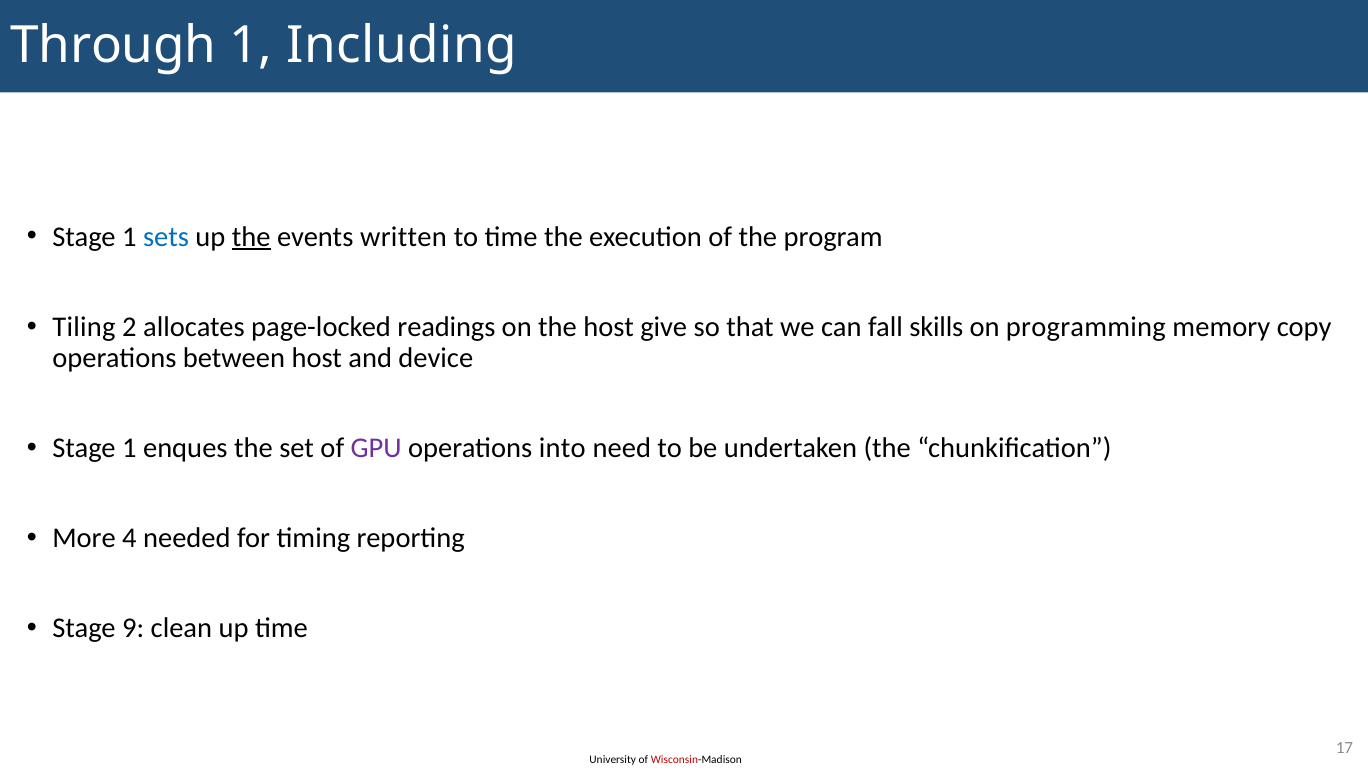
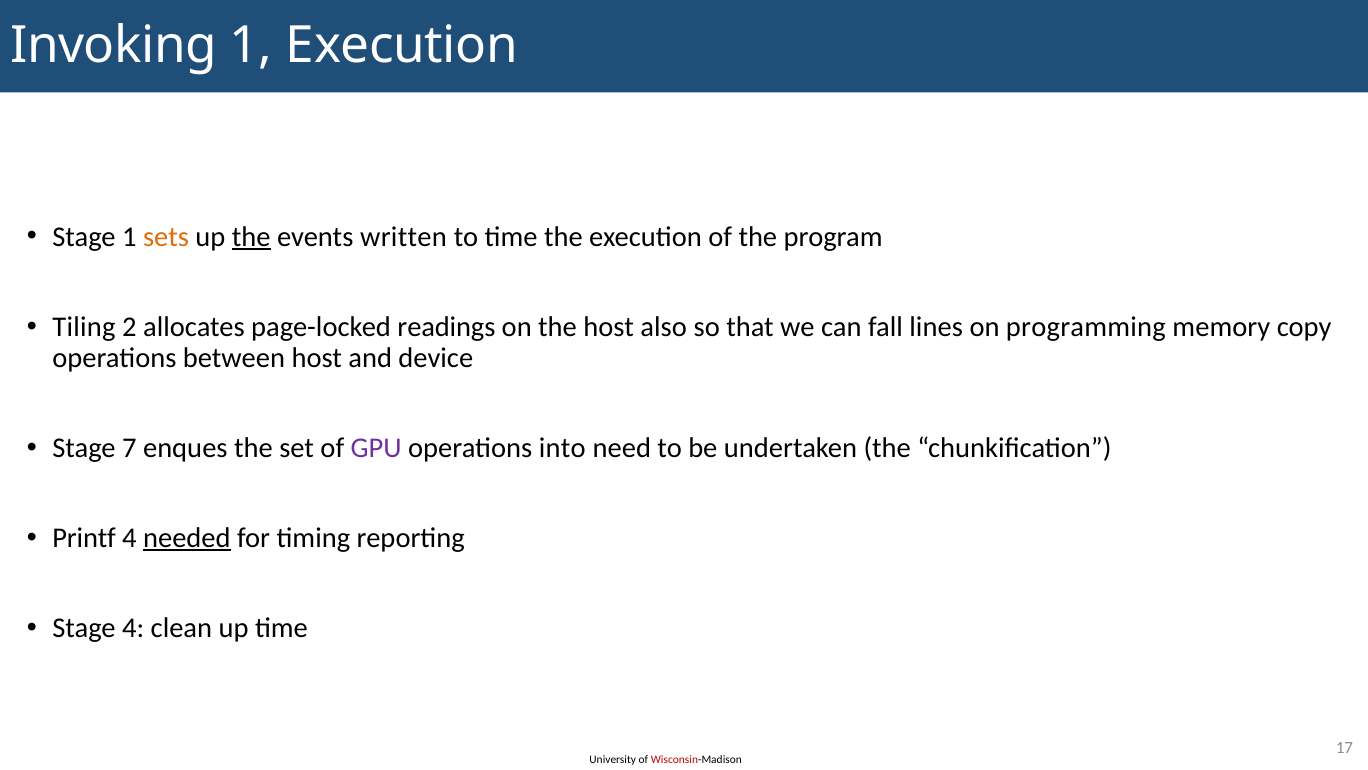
Through: Through -> Invoking
1 Including: Including -> Execution
sets colour: blue -> orange
give: give -> also
skills: skills -> lines
1 at (129, 448): 1 -> 7
More: More -> Printf
needed underline: none -> present
Stage 9: 9 -> 4
